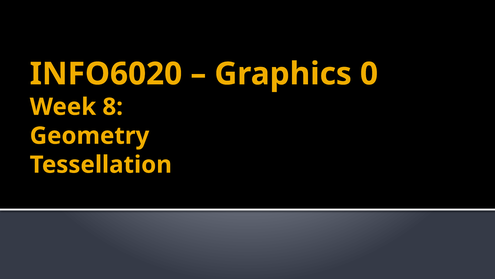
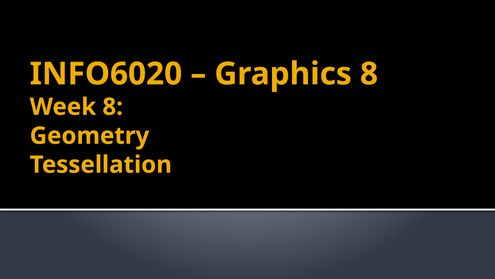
Graphics 0: 0 -> 8
